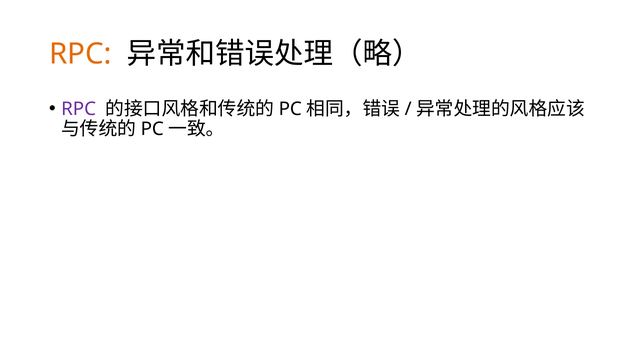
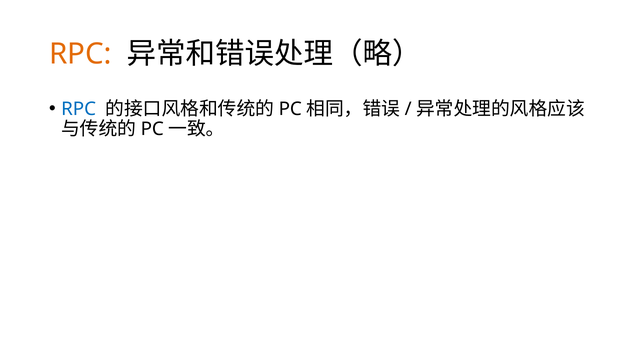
RPC at (79, 109) colour: purple -> blue
